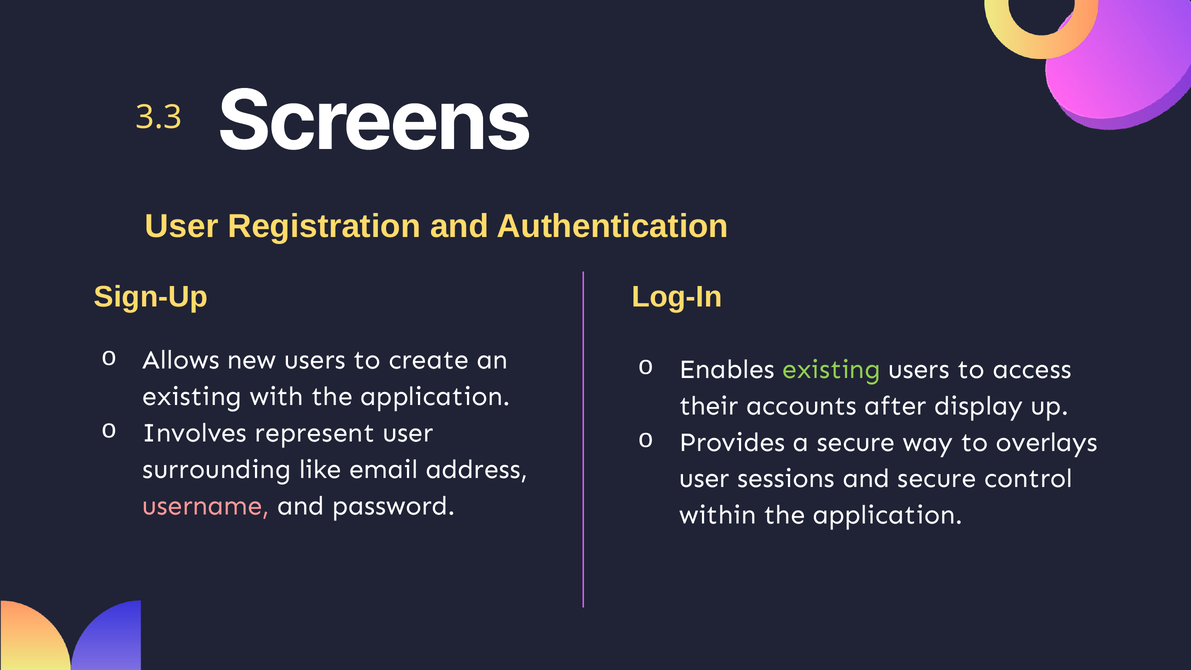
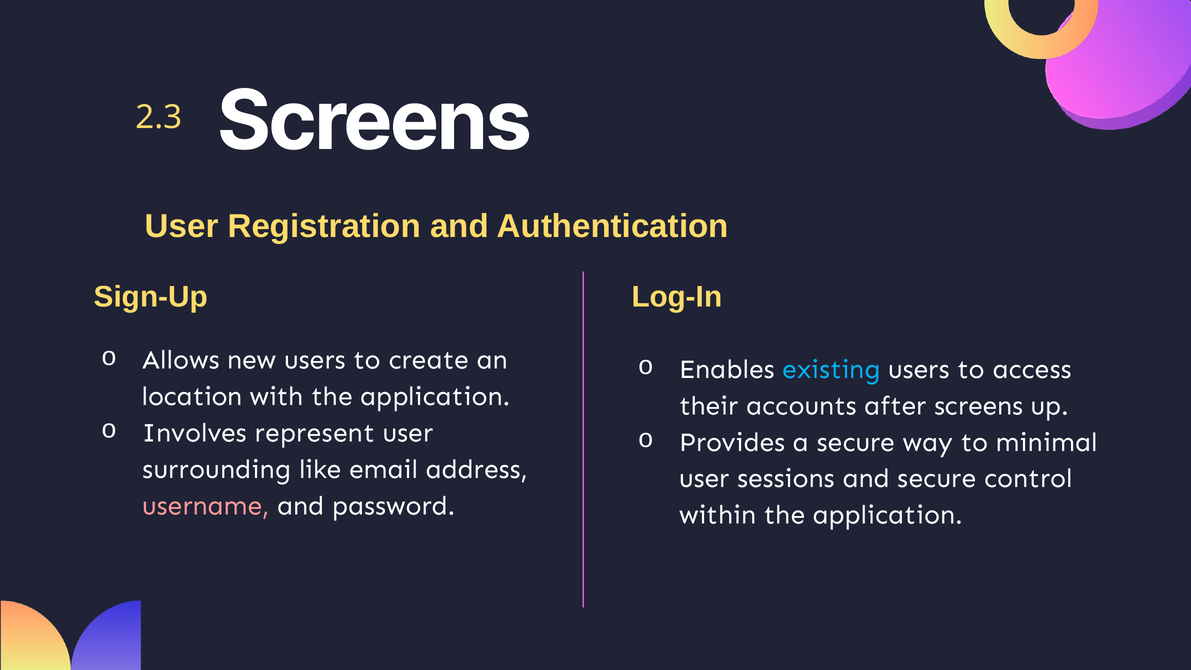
3.3: 3.3 -> 2.3
existing at (831, 369) colour: light green -> light blue
existing at (192, 396): existing -> location
after display: display -> screens
overlays: overlays -> minimal
